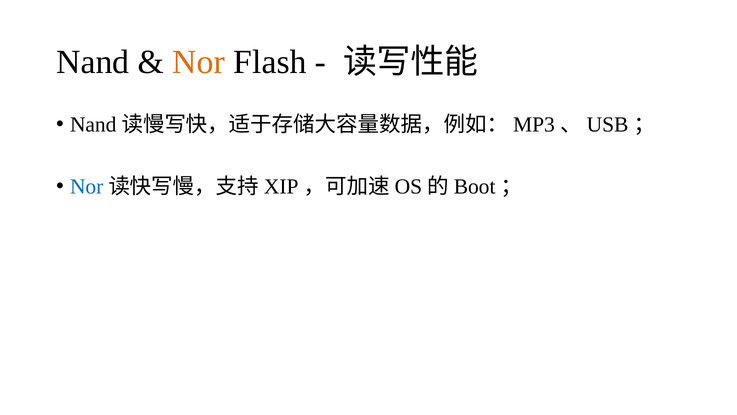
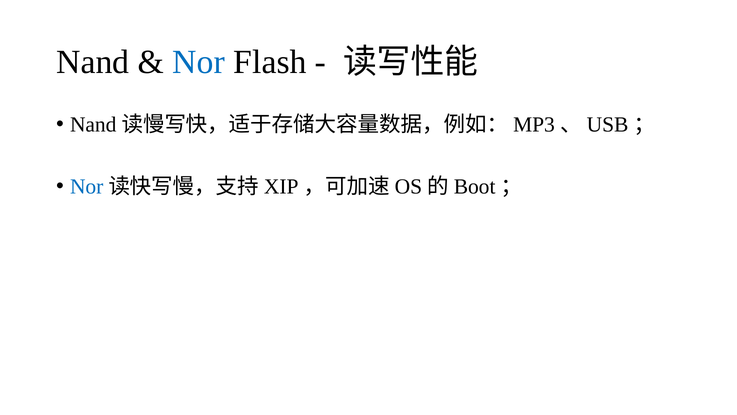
Nor at (199, 62) colour: orange -> blue
